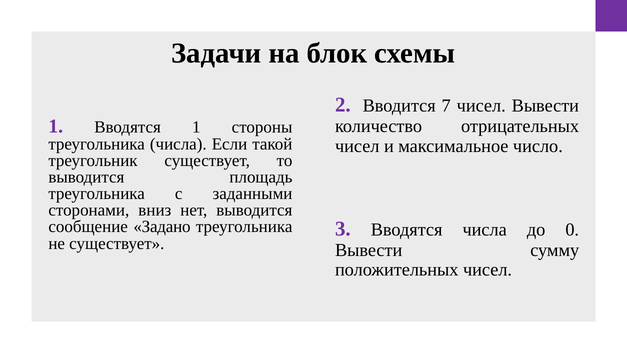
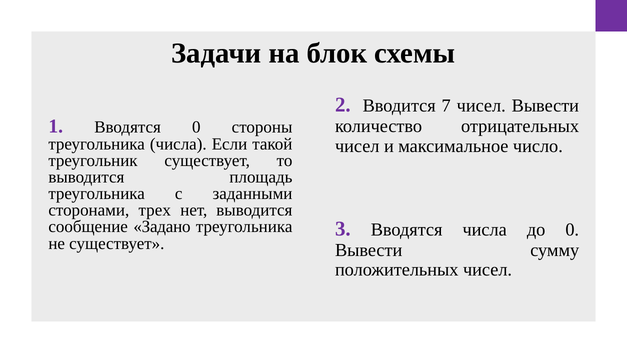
Вводятся 1: 1 -> 0
вниз: вниз -> трех
